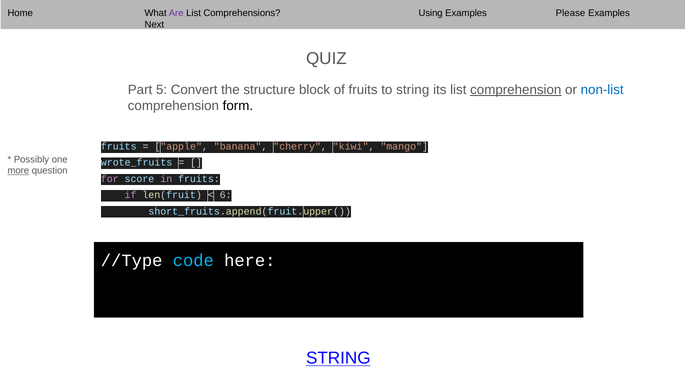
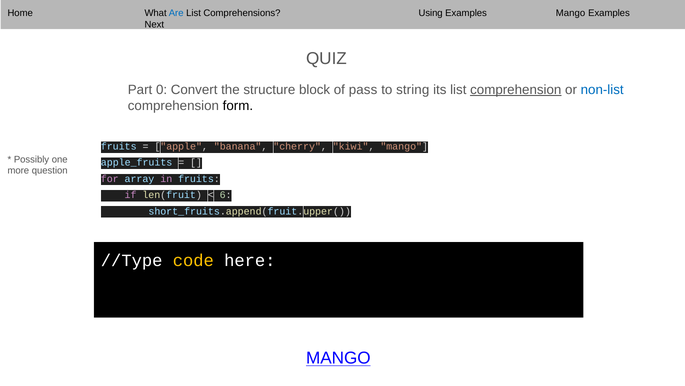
Are colour: purple -> blue
Examples Please: Please -> Mango
5: 5 -> 0
of fruits: fruits -> pass
wrote_fruits: wrote_fruits -> apple_fruits
more underline: present -> none
score: score -> array
code colour: light blue -> yellow
STRING at (338, 358): STRING -> MANGO
